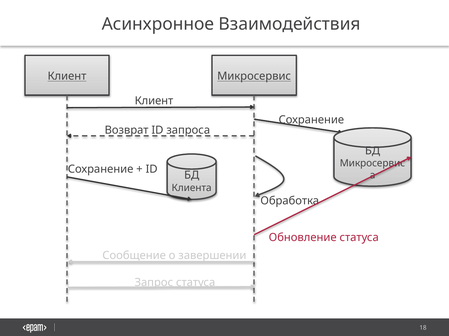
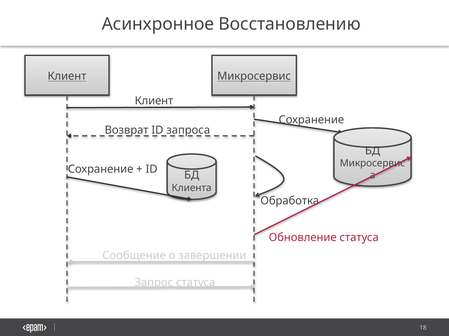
Взаимодействия: Взаимодействия -> Восстановлению
